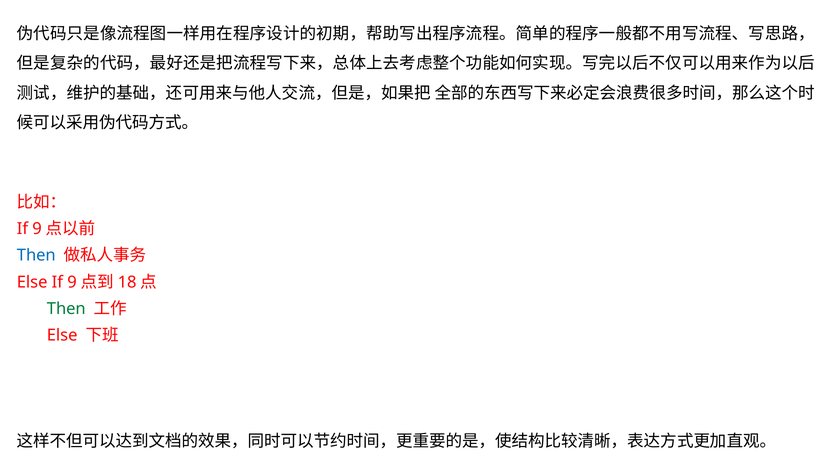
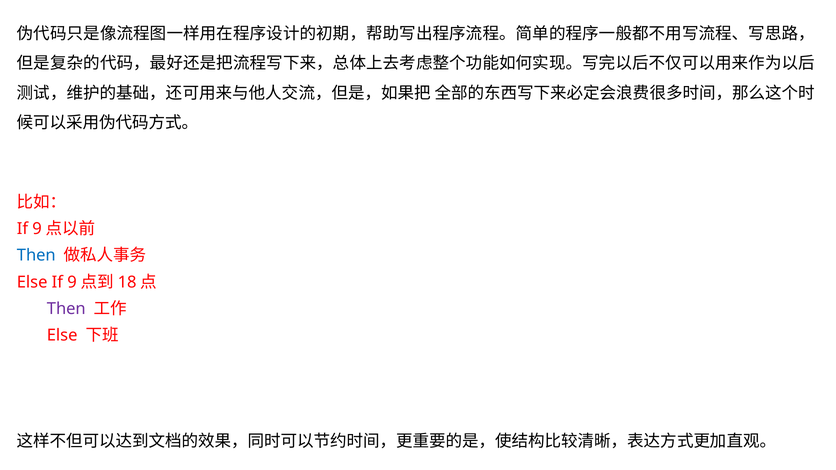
Then at (66, 309) colour: green -> purple
